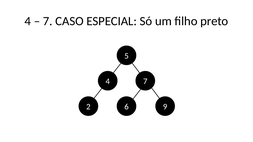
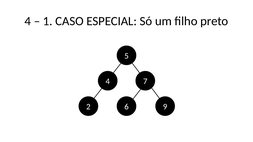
7 at (48, 21): 7 -> 1
